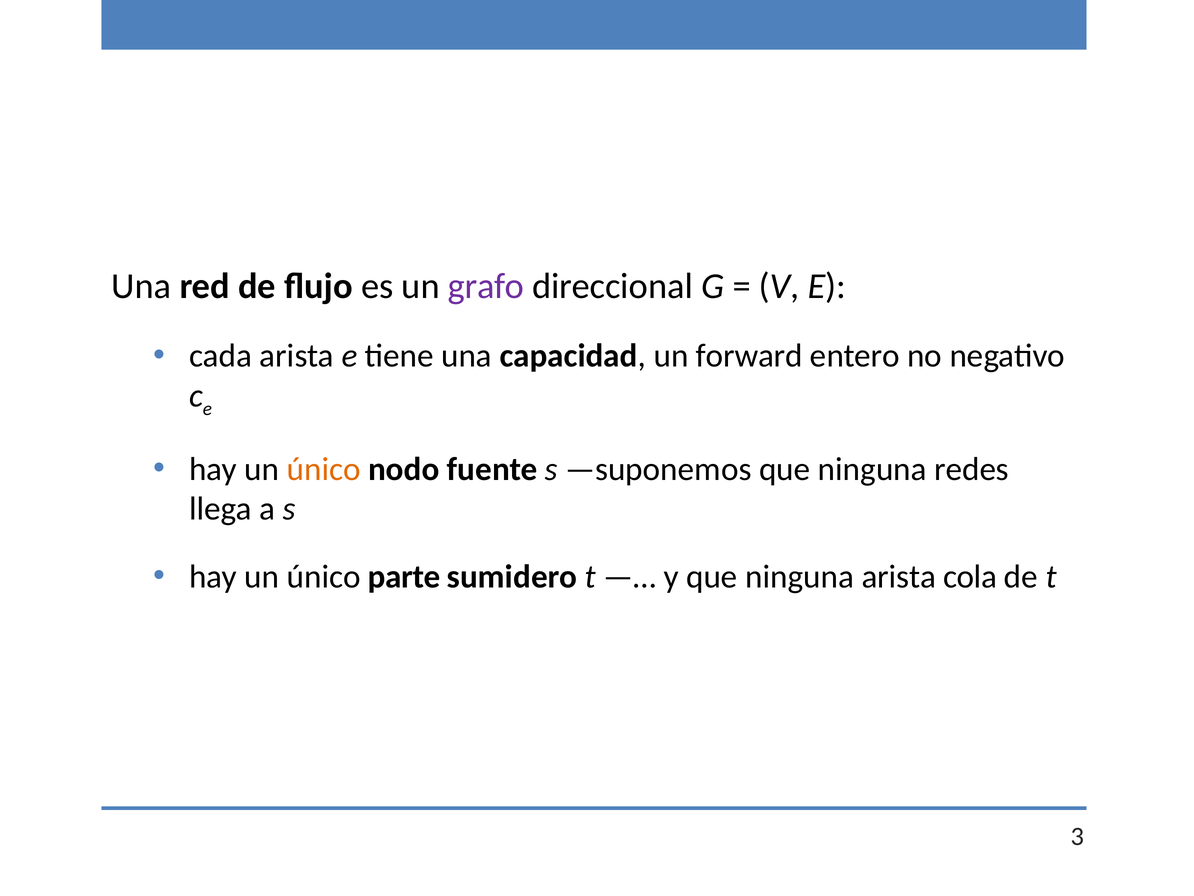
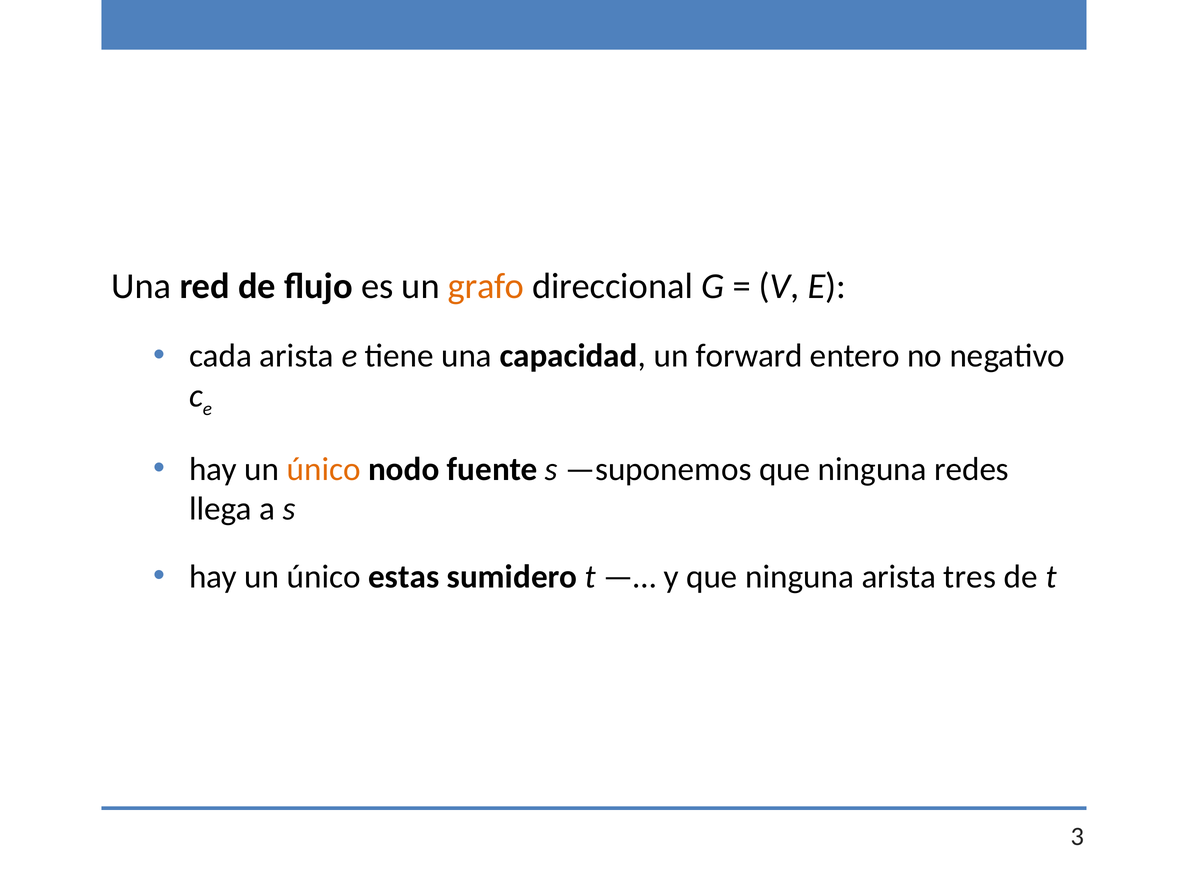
grafo colour: purple -> orange
parte: parte -> estas
cola: cola -> tres
